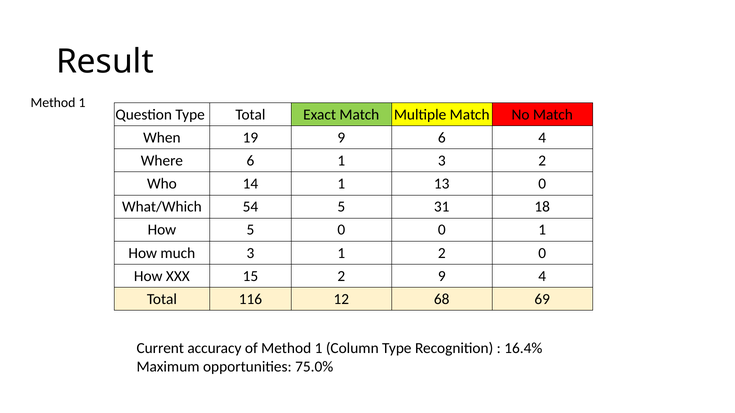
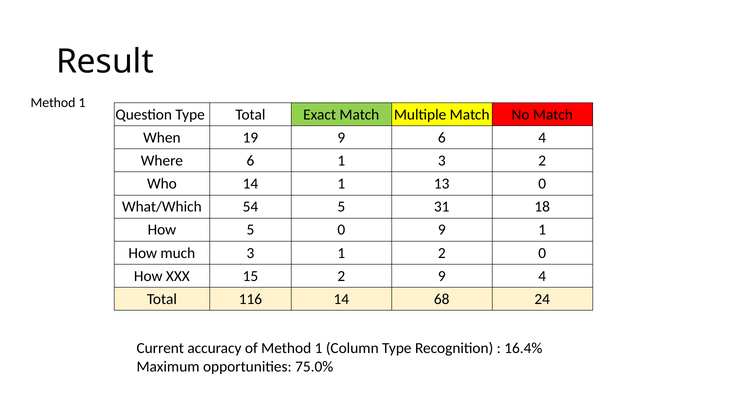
0 0: 0 -> 9
116 12: 12 -> 14
69: 69 -> 24
